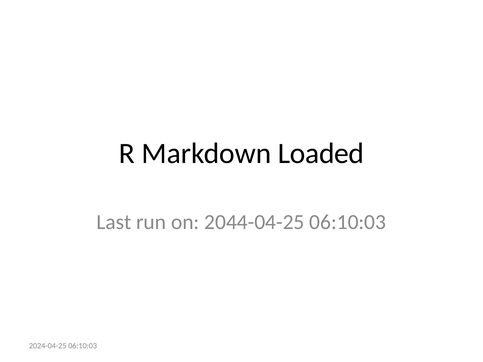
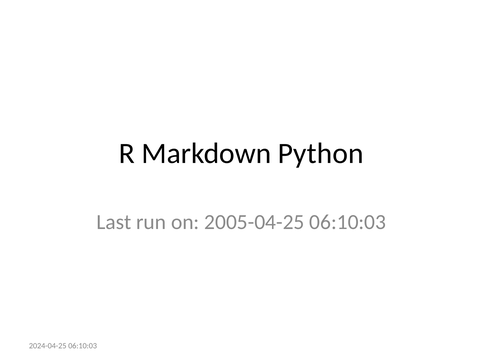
Loaded: Loaded -> Python
2044-04-25: 2044-04-25 -> 2005-04-25
